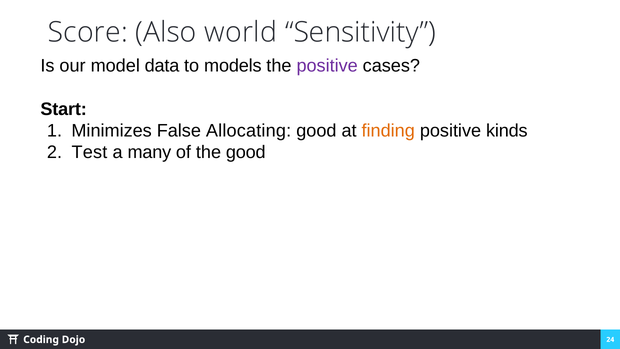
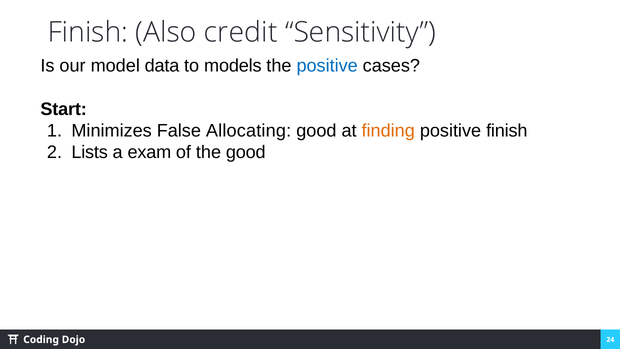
Score at (88, 32): Score -> Finish
world: world -> credit
positive at (327, 66) colour: purple -> blue
positive kinds: kinds -> finish
Test: Test -> Lists
many: many -> exam
